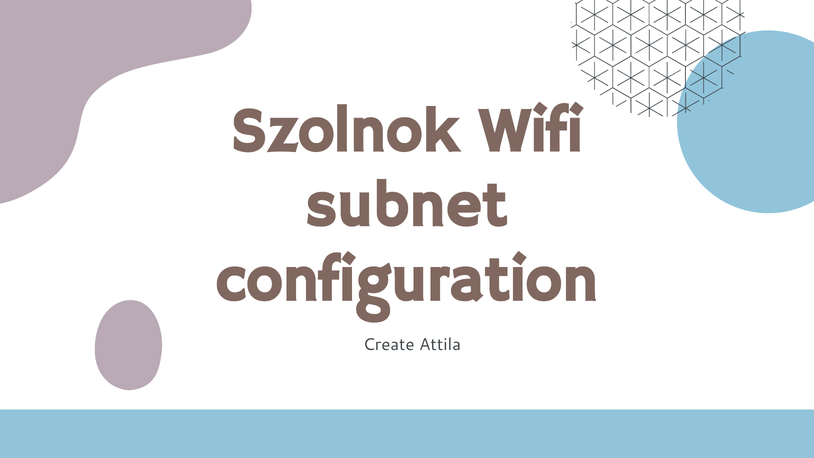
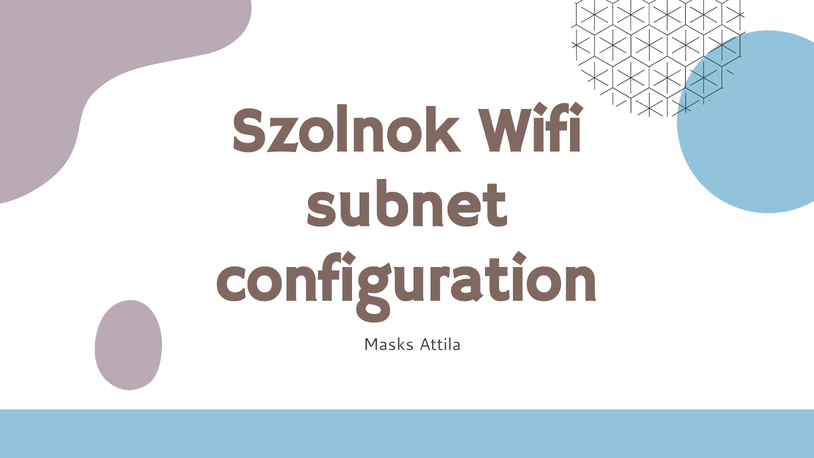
Create: Create -> Masks
